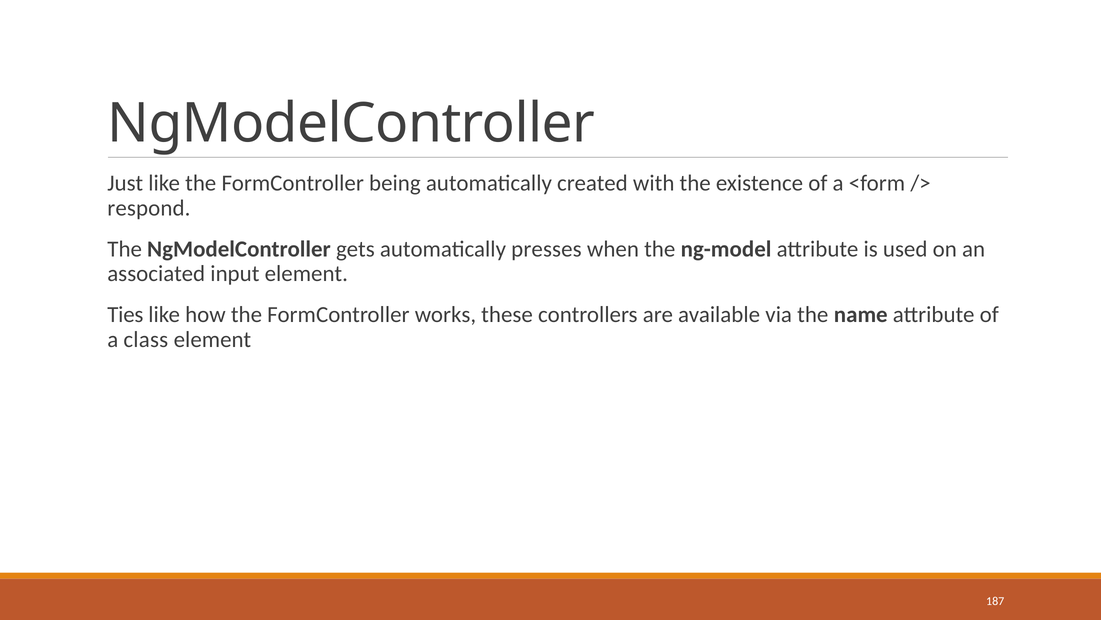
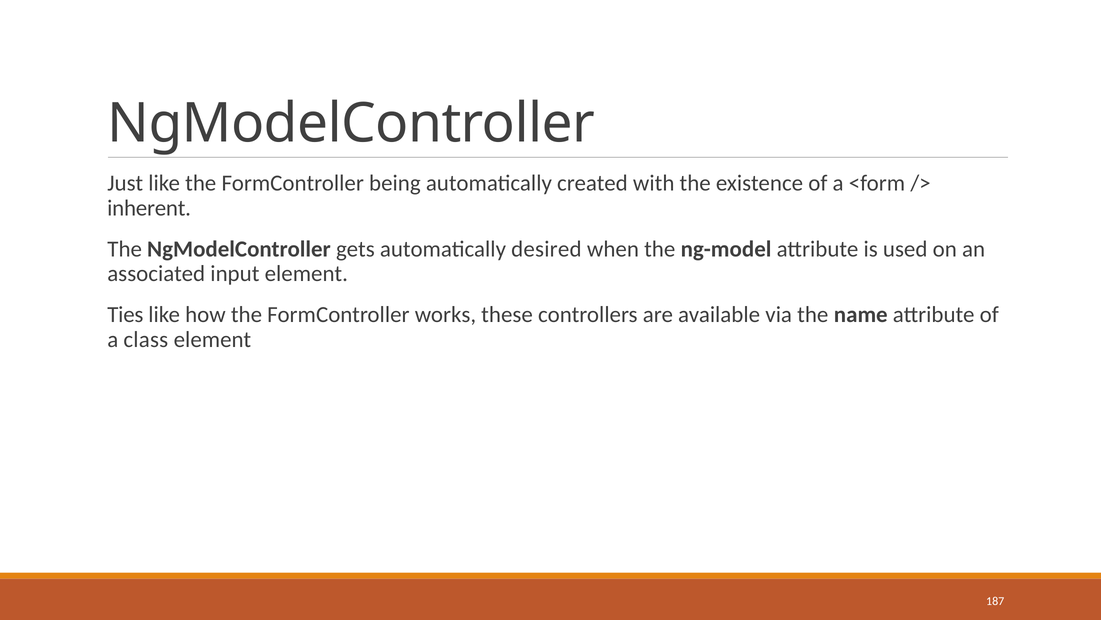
respond: respond -> inherent
presses: presses -> desired
